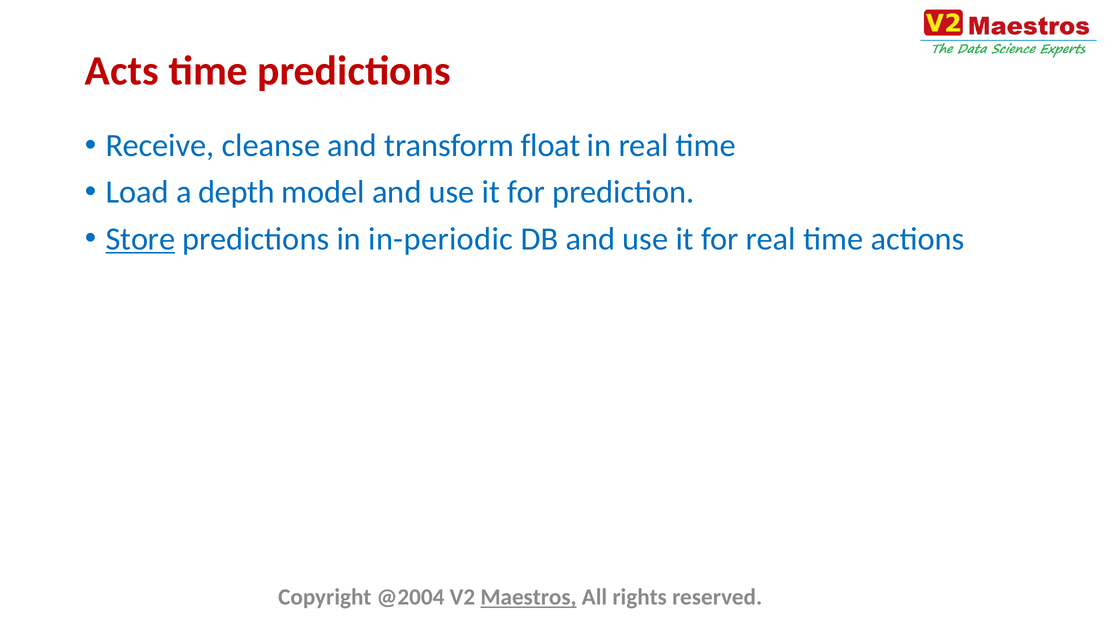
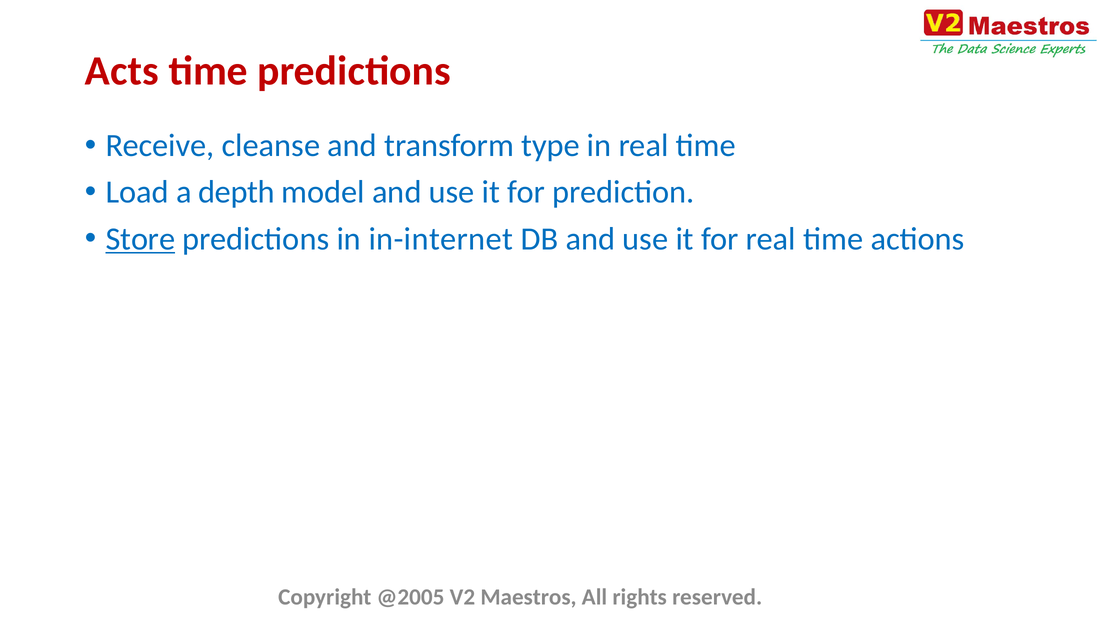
float: float -> type
in-periodic: in-periodic -> in-internet
@2004: @2004 -> @2005
Maestros underline: present -> none
